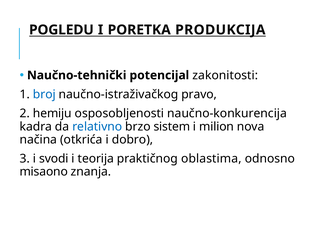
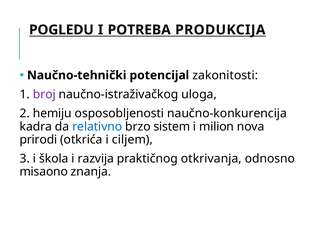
PORETKA: PORETKA -> POTREBA
broj colour: blue -> purple
pravo: pravo -> uloga
načina: načina -> prirodi
dobro: dobro -> ciljem
svodi: svodi -> škola
teorija: teorija -> razvija
oblastima: oblastima -> otkrivanja
